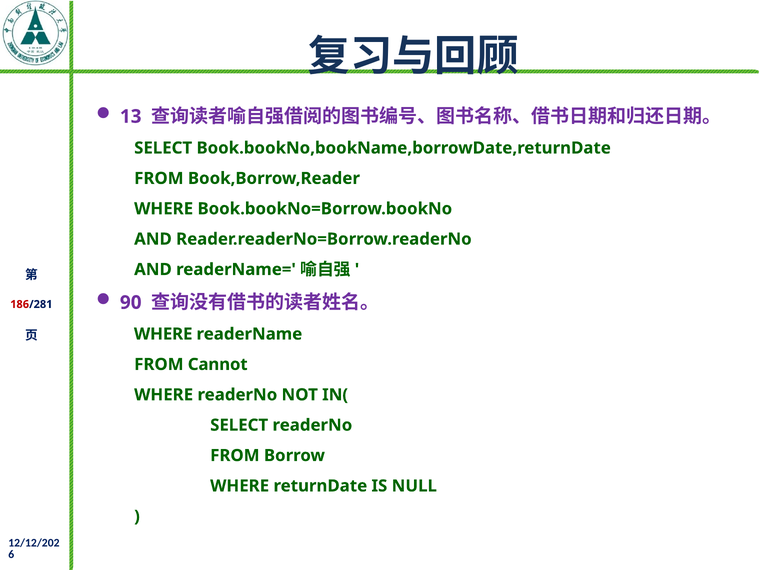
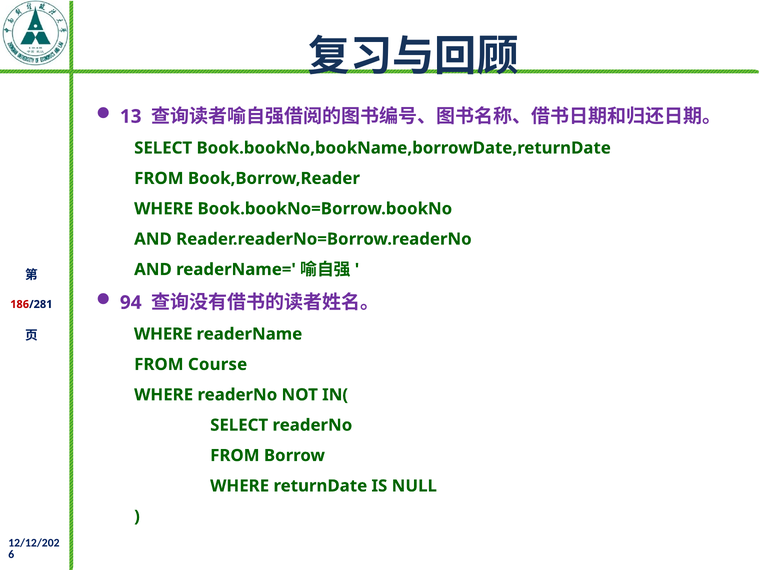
90: 90 -> 94
Cannot: Cannot -> Course
